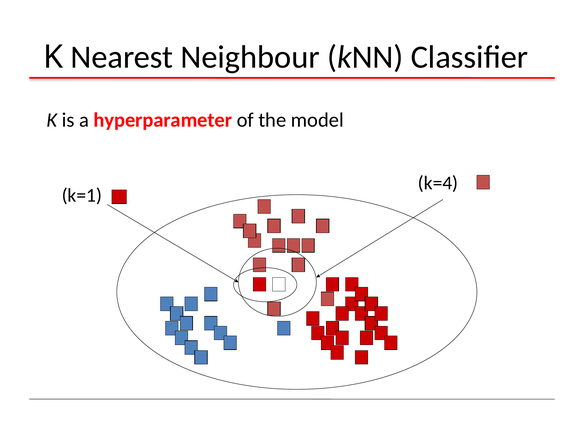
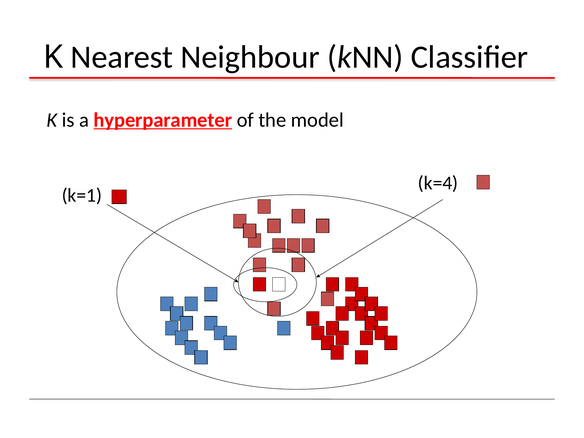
hyperparameter underline: none -> present
